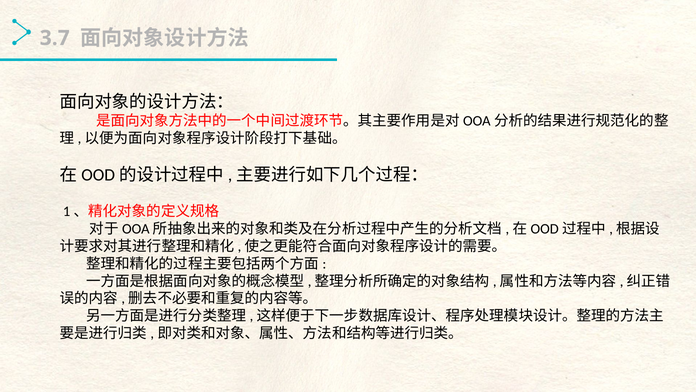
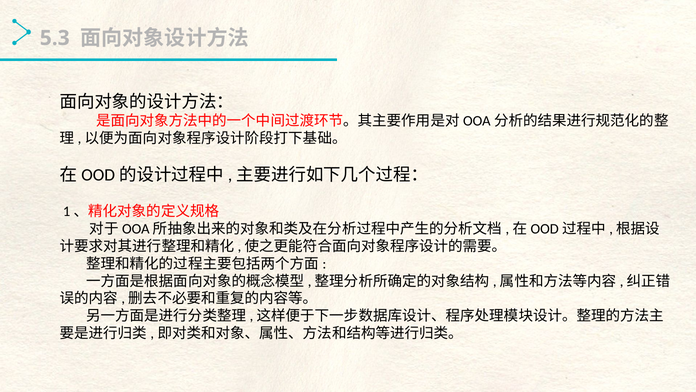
3.7: 3.7 -> 5.3
